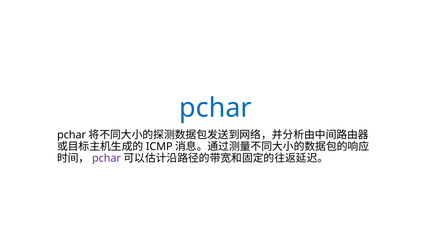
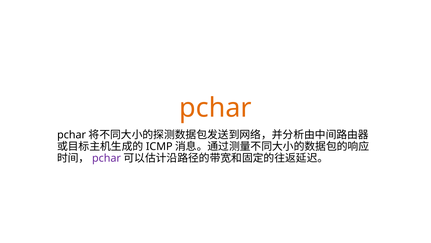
pchar at (215, 108) colour: blue -> orange
